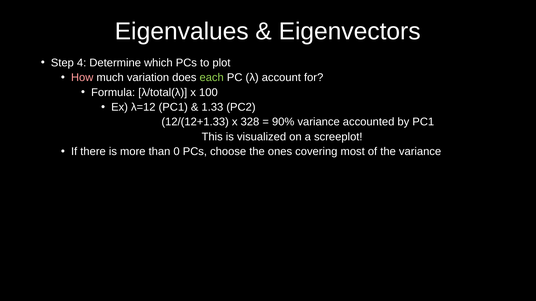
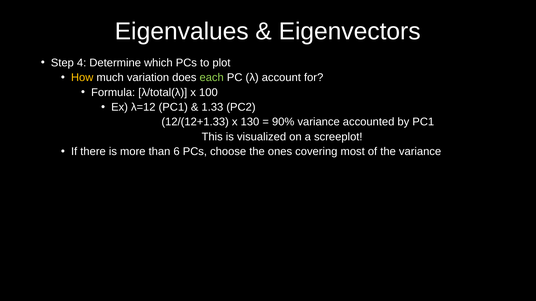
How colour: pink -> yellow
328: 328 -> 130
0: 0 -> 6
